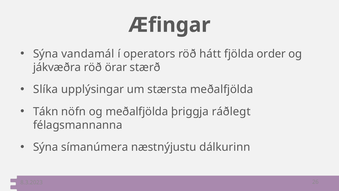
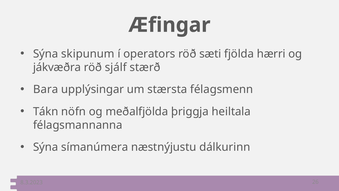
vandamál: vandamál -> skipunum
hátt: hátt -> sæti
order: order -> hærri
örar: örar -> sjálf
Slíka: Slíka -> Bara
stærsta meðalfjölda: meðalfjölda -> félagsmenn
ráðlegt: ráðlegt -> heiltala
